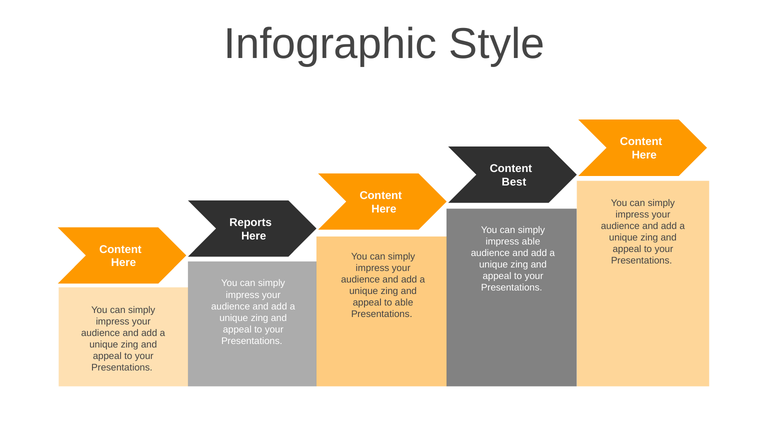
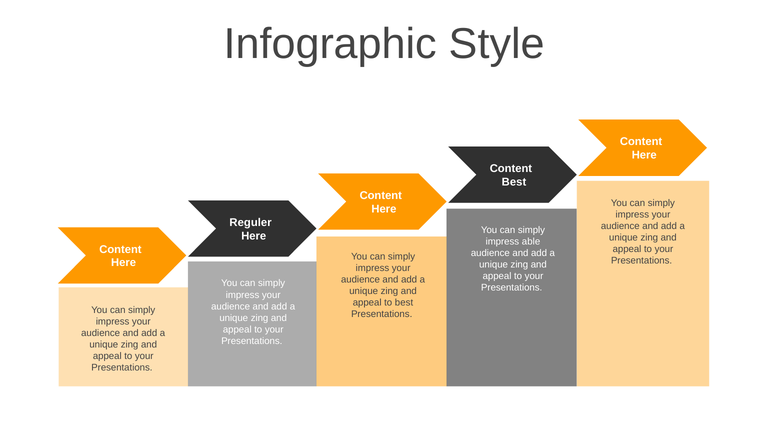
Reports: Reports -> Reguler
to able: able -> best
